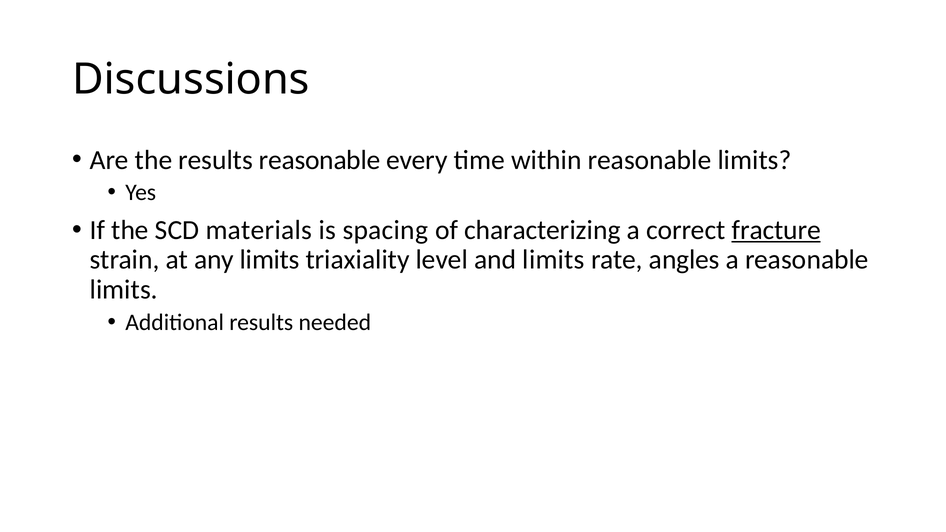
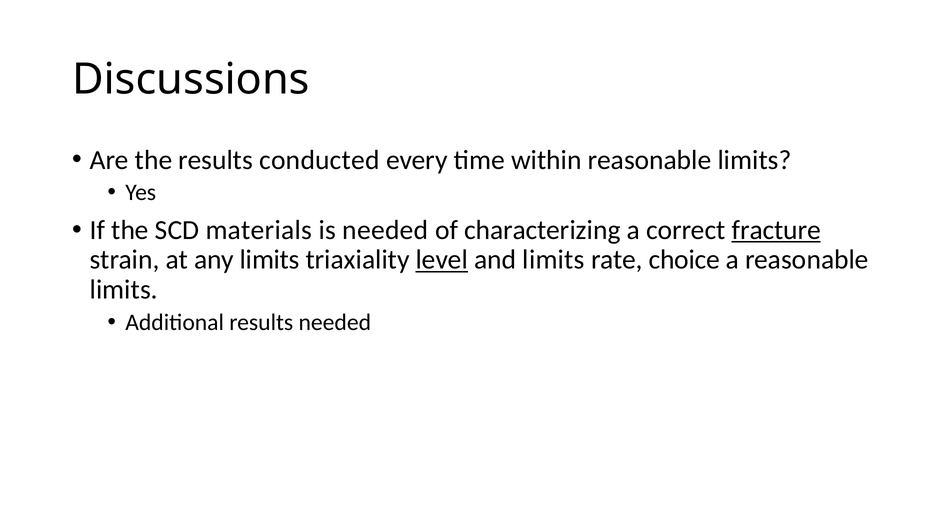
results reasonable: reasonable -> conducted
is spacing: spacing -> needed
level underline: none -> present
angles: angles -> choice
